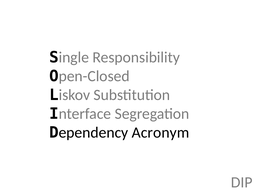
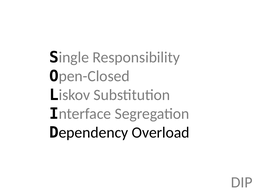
Acronym: Acronym -> Overload
